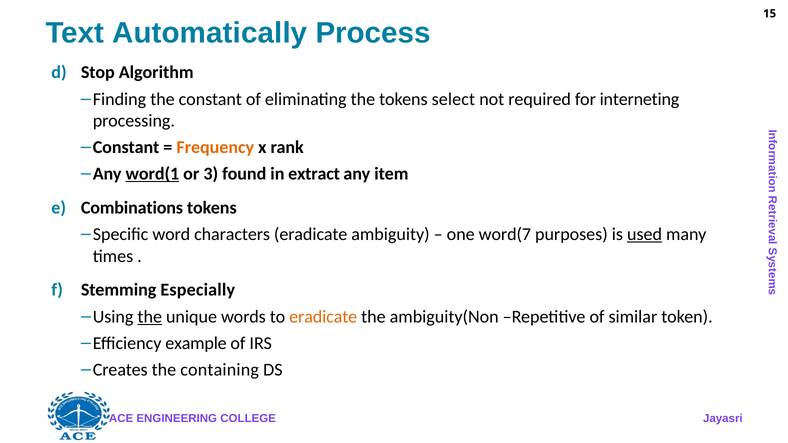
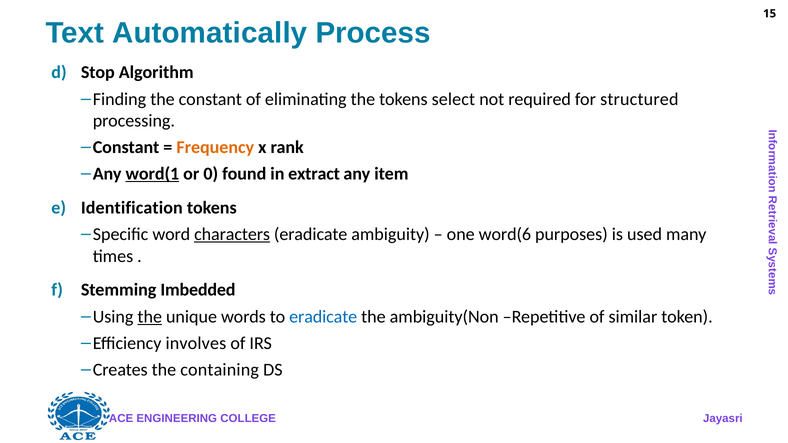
interneting: interneting -> structured
3: 3 -> 0
Combinations: Combinations -> Identification
characters underline: none -> present
word(7: word(7 -> word(6
used underline: present -> none
Especially: Especially -> Imbedded
eradicate at (323, 317) colour: orange -> blue
example: example -> involves
